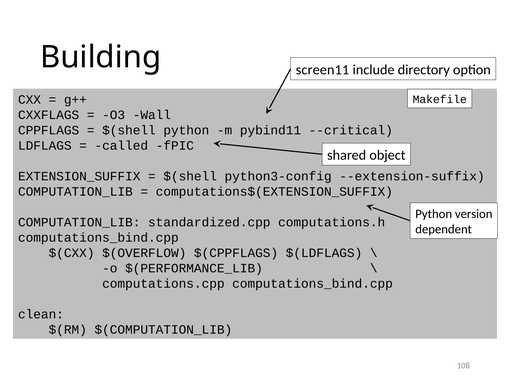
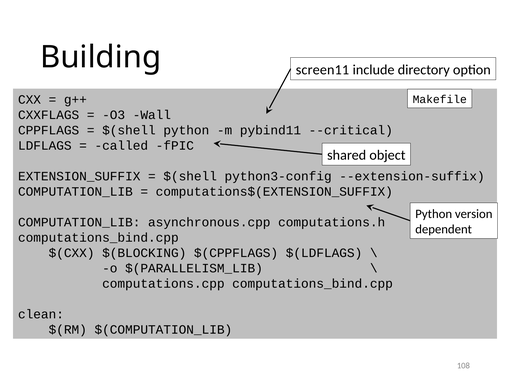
standardized.cpp: standardized.cpp -> asynchronous.cpp
$(OVERFLOW: $(OVERFLOW -> $(BLOCKING
$(PERFORMANCE_LIB: $(PERFORMANCE_LIB -> $(PARALLELISM_LIB
